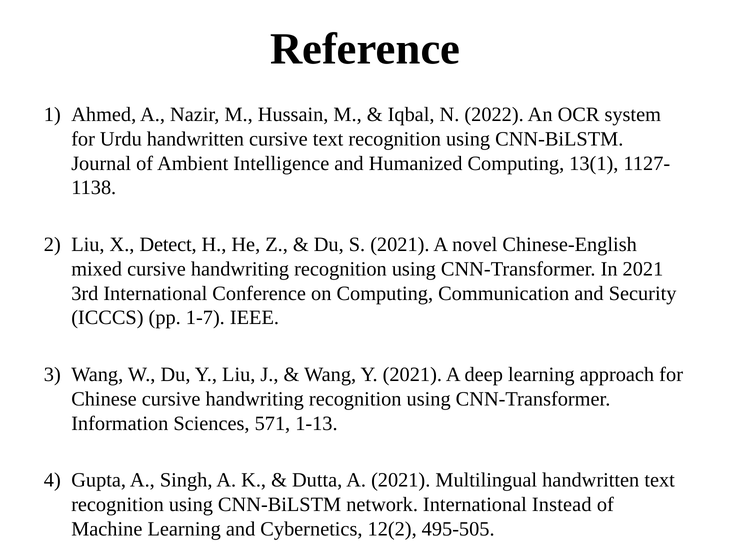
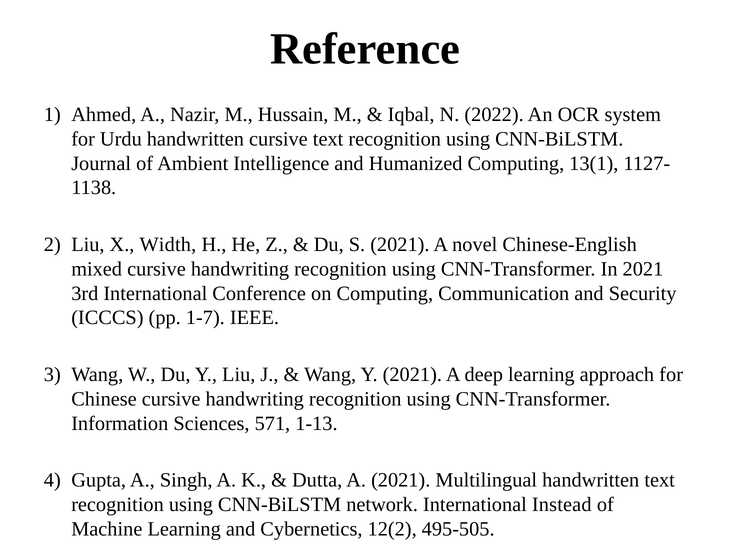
Detect: Detect -> Width
